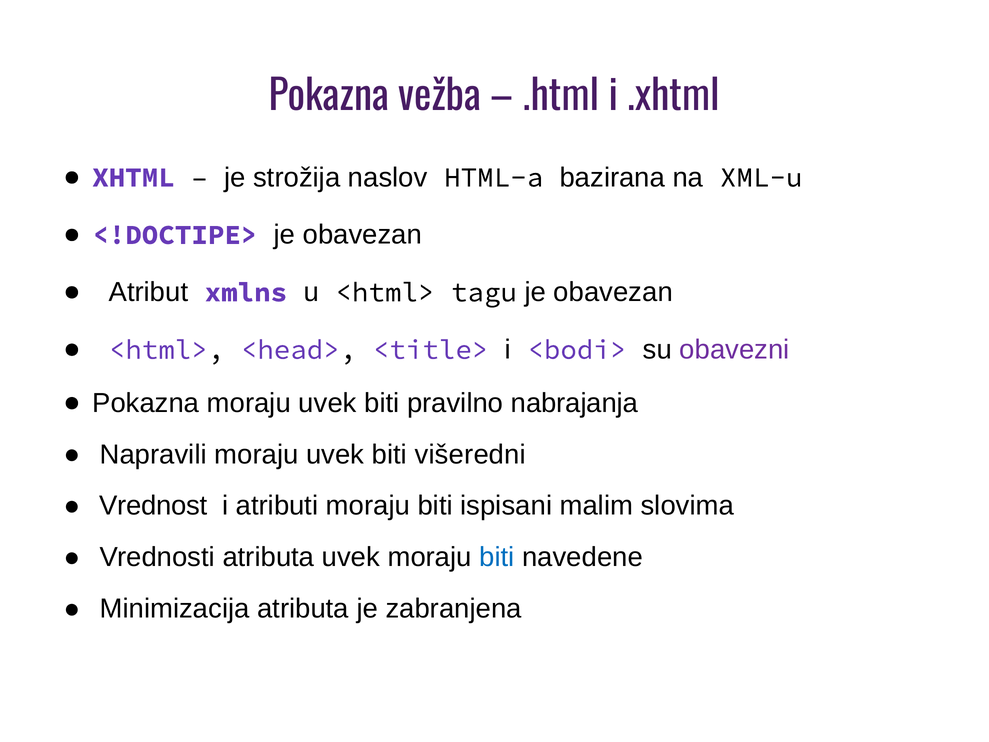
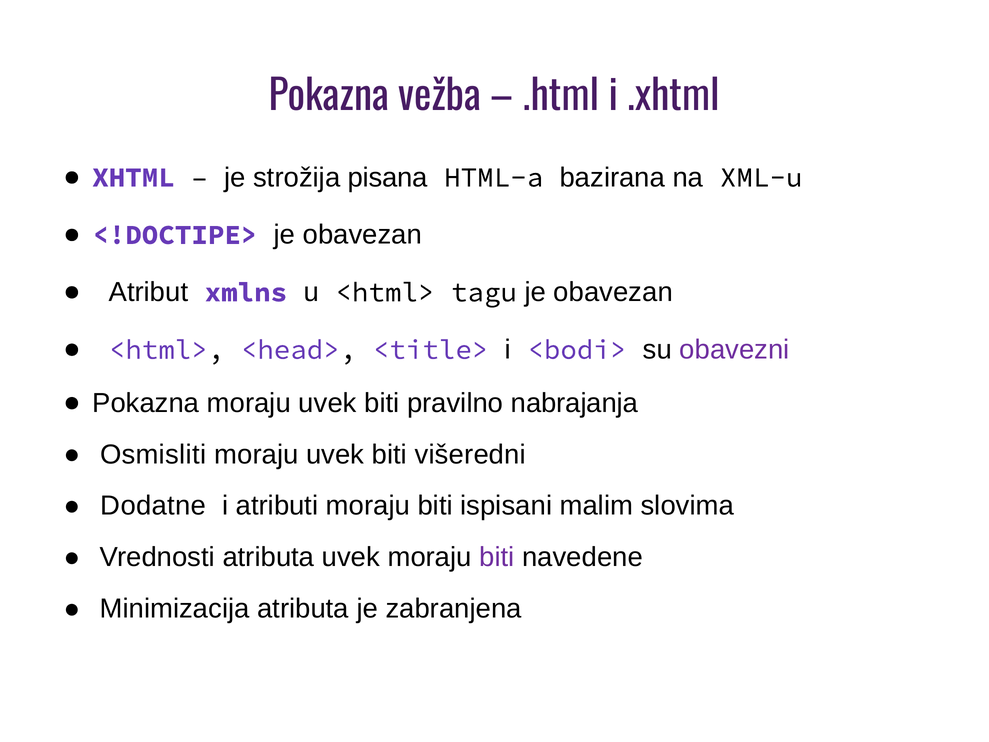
naslov: naslov -> pisana
Napravili: Napravili -> Osmisliti
Vrednost: Vrednost -> Dodatne
biti at (497, 557) colour: blue -> purple
